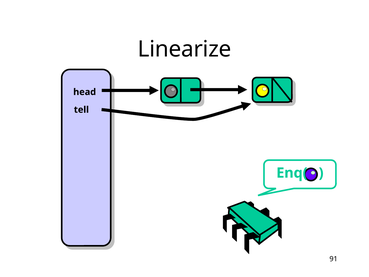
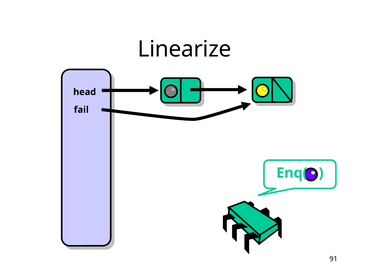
tell: tell -> fail
